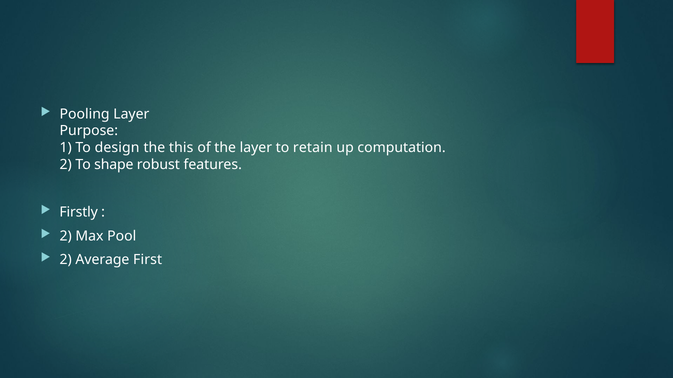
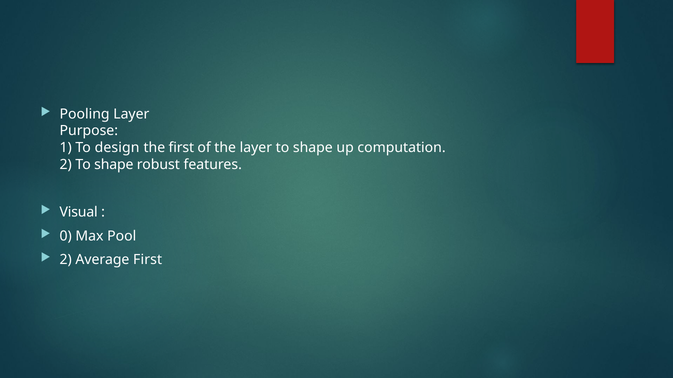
the this: this -> first
layer to retain: retain -> shape
Firstly: Firstly -> Visual
2 at (66, 236): 2 -> 0
